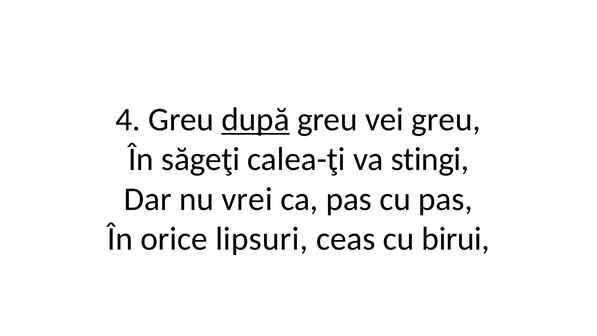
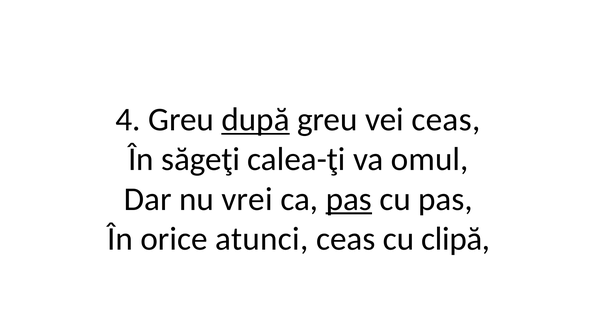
vei greu: greu -> ceas
stingi: stingi -> omul
pas at (349, 199) underline: none -> present
lipsuri: lipsuri -> atunci
birui: birui -> clipă
